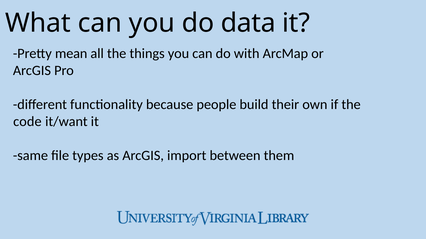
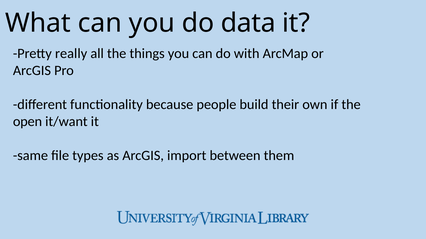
mean: mean -> really
code: code -> open
